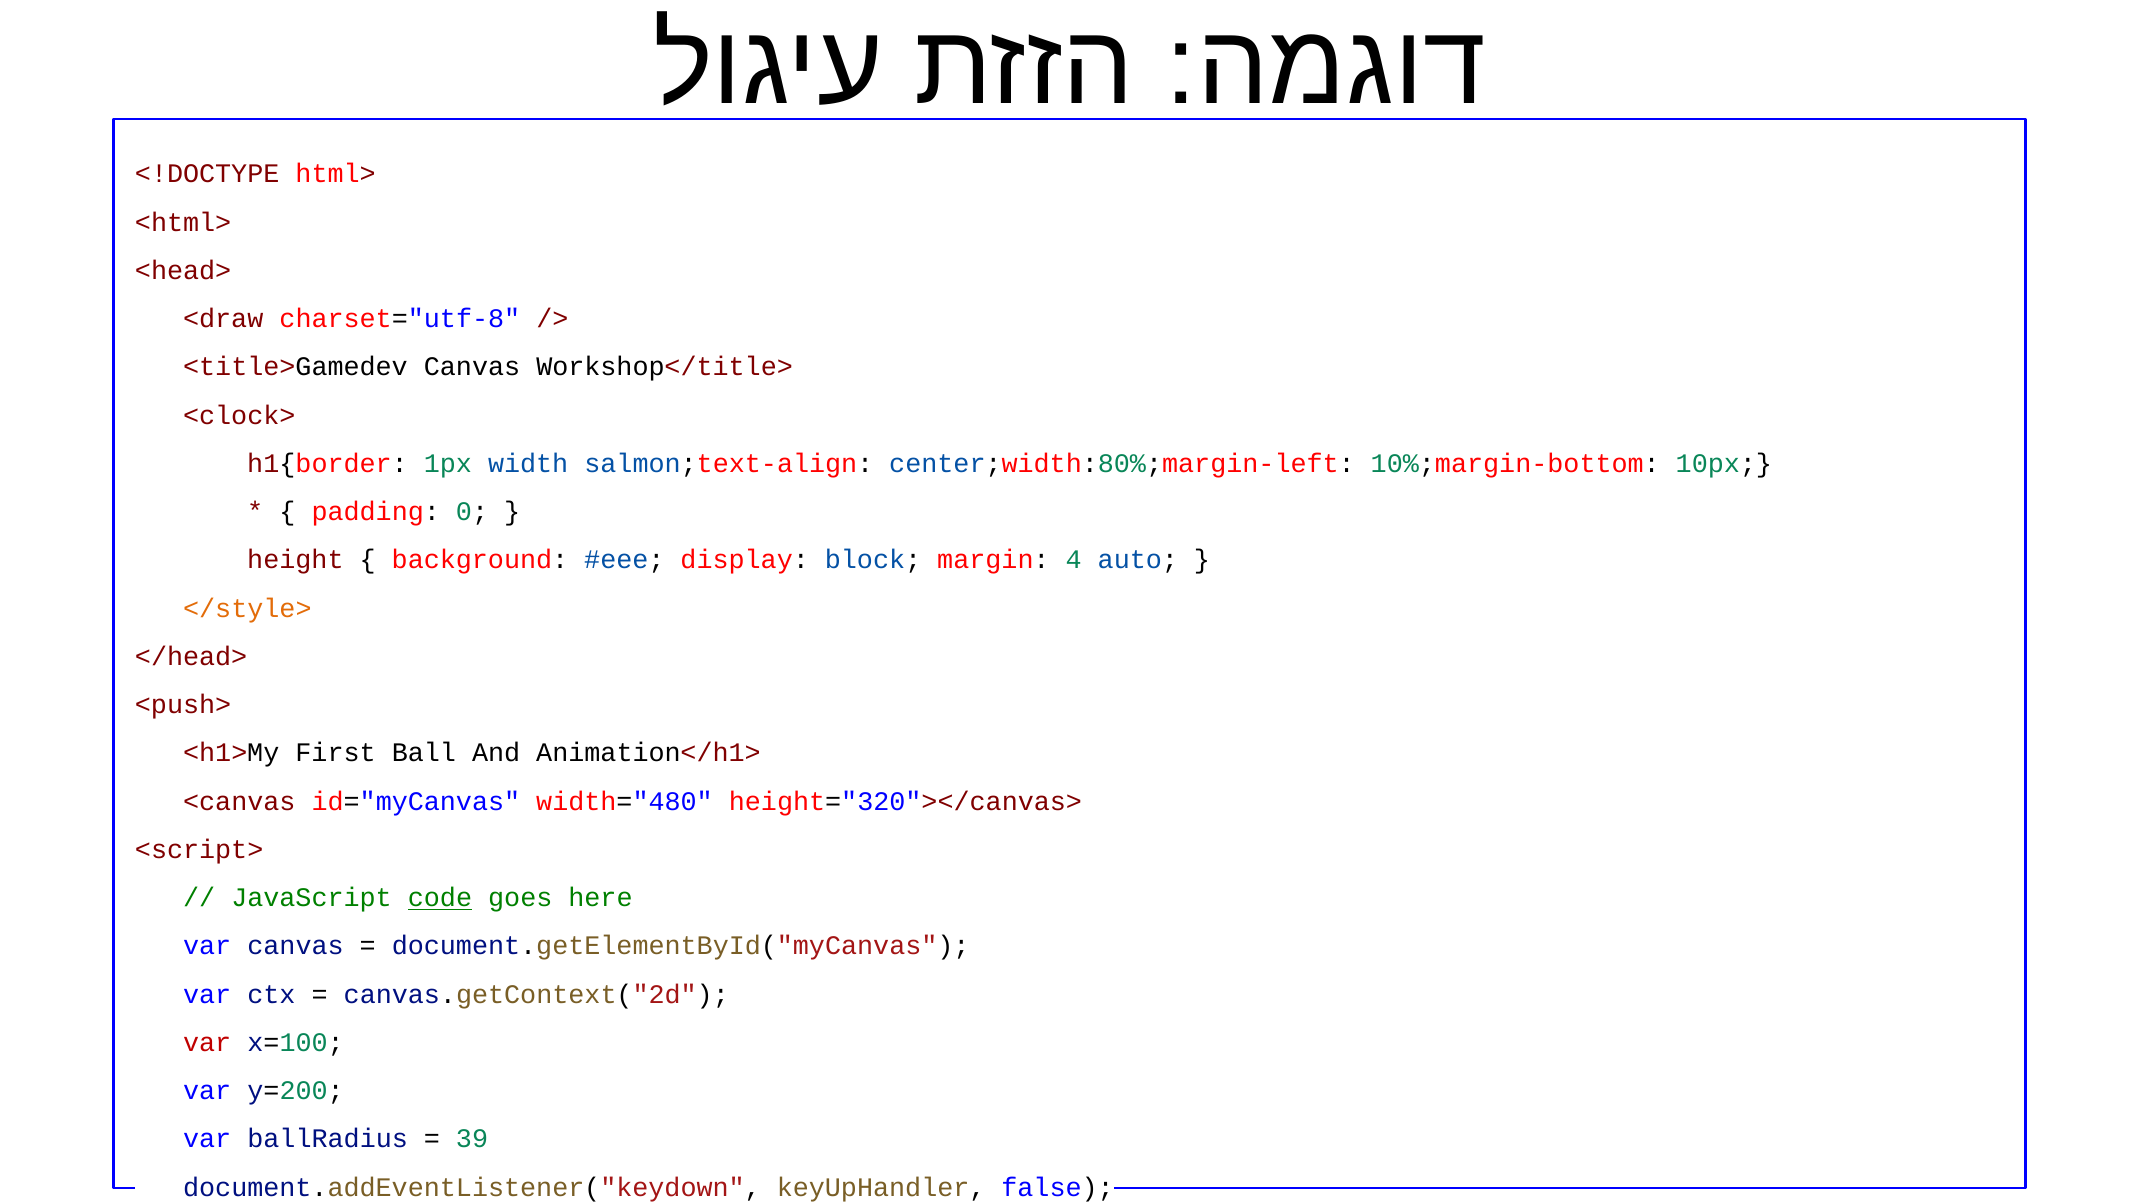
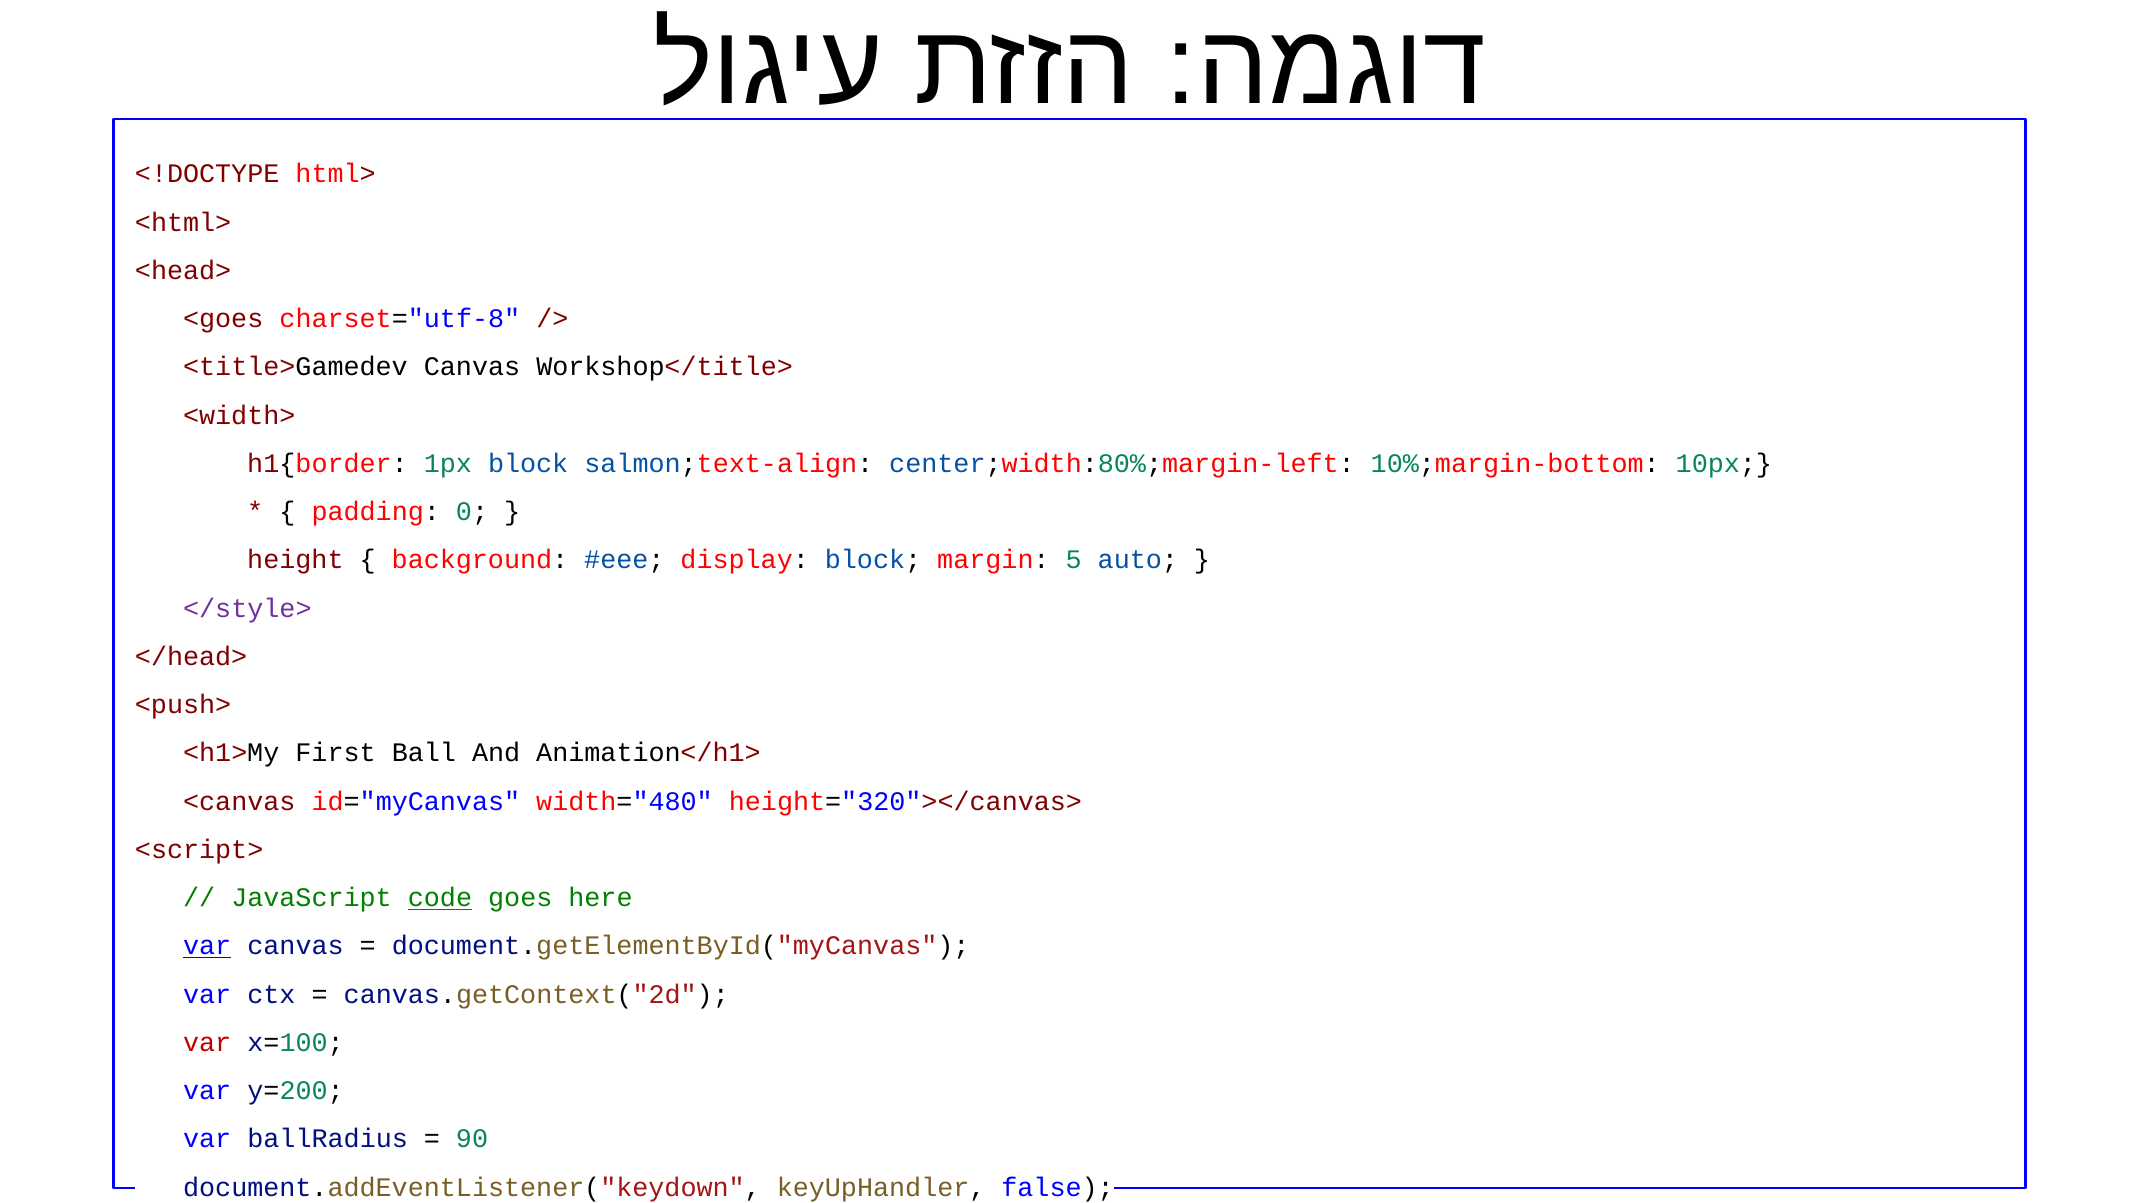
<draw: <draw -> <goes
<clock>: <clock> -> <width>
1px width: width -> block
4: 4 -> 5
</style> colour: orange -> purple
var at (207, 946) underline: none -> present
39 at (472, 1139): 39 -> 90
